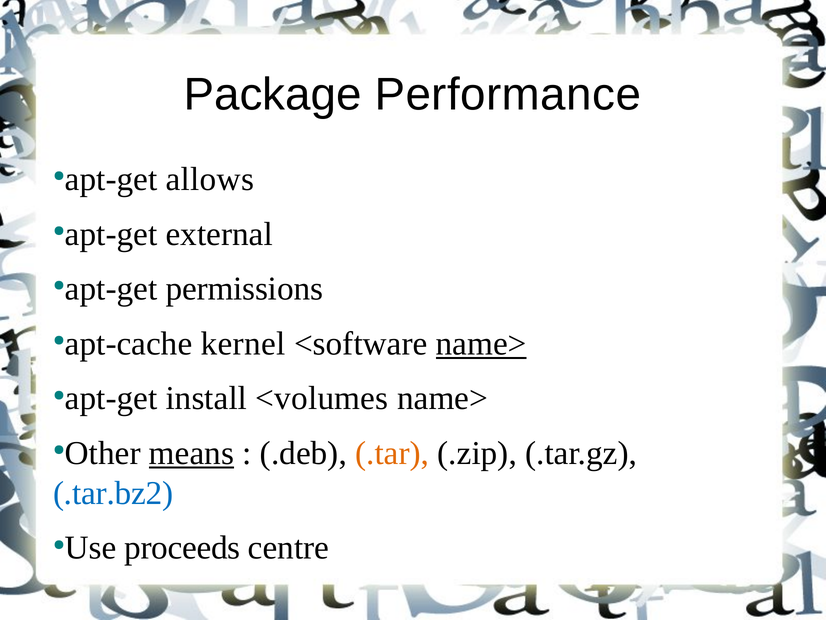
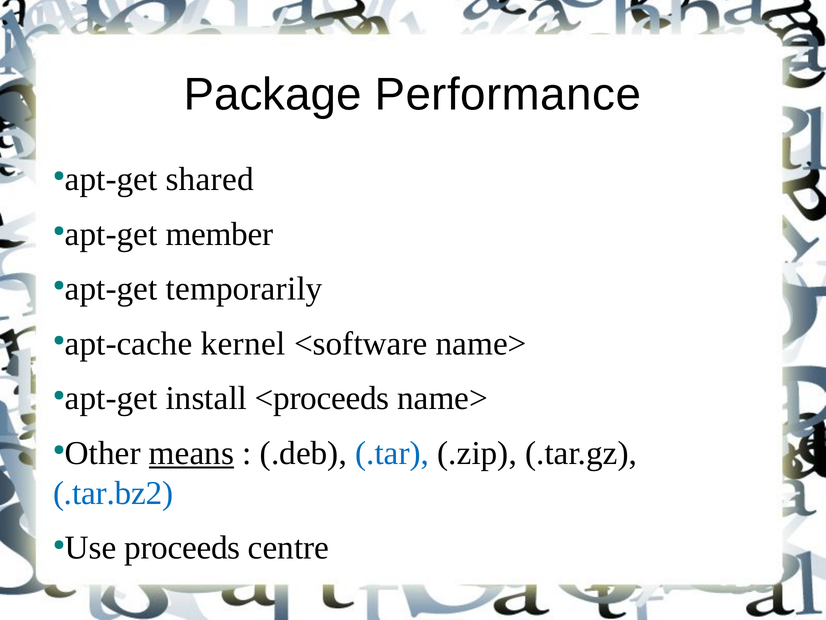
allows: allows -> shared
external: external -> member
permissions: permissions -> temporarily
name> at (481, 343) underline: present -> none
<volumes: <volumes -> <proceeds
.tar colour: orange -> blue
